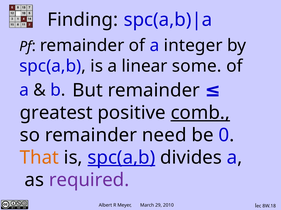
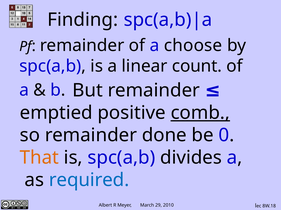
integer: integer -> choose
some: some -> count
greatest: greatest -> emptied
need: need -> done
spc(a,b at (121, 158) underline: present -> none
required colour: purple -> blue
